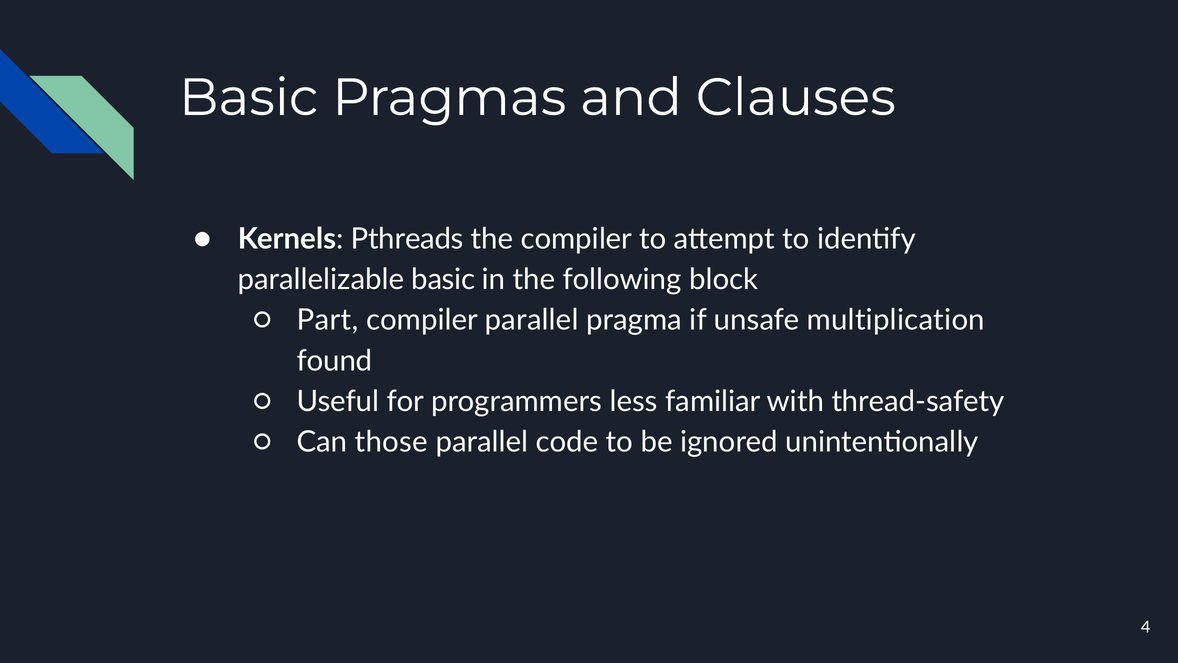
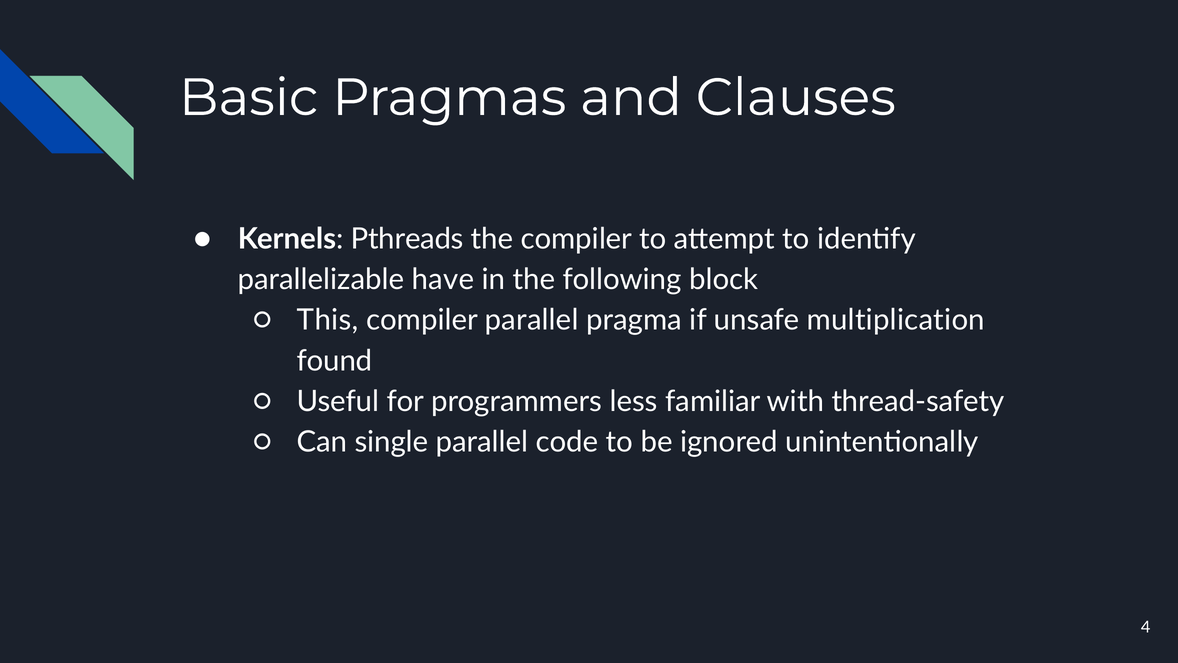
parallelizable basic: basic -> have
Part: Part -> This
those: those -> single
